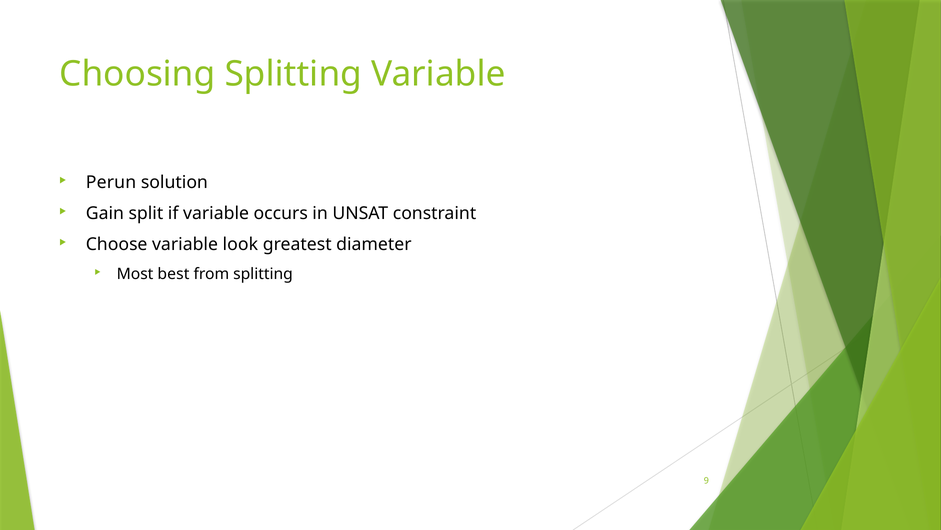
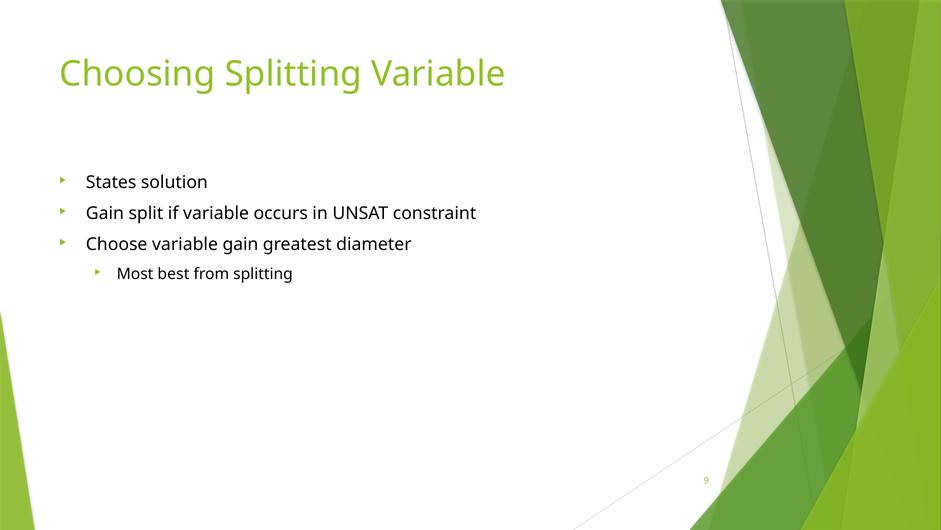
Perun: Perun -> States
variable look: look -> gain
